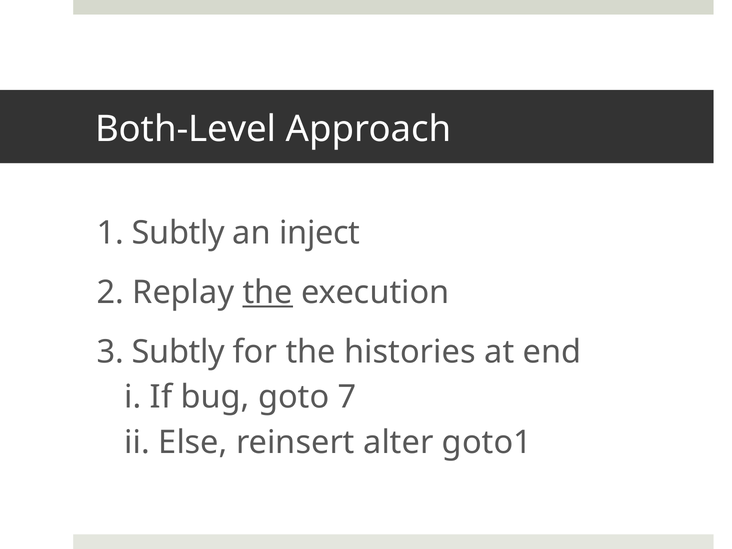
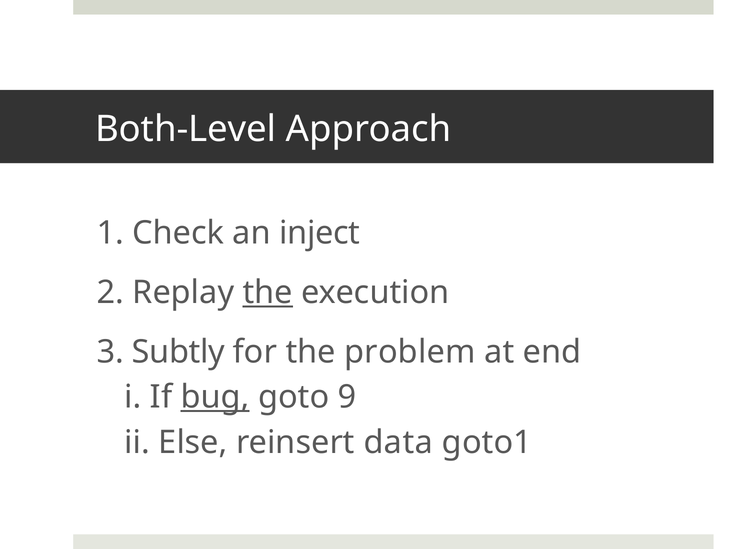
1 Subtly: Subtly -> Check
histories: histories -> problem
bug underline: none -> present
7: 7 -> 9
alter: alter -> data
